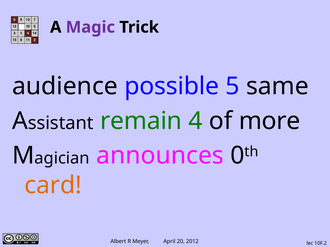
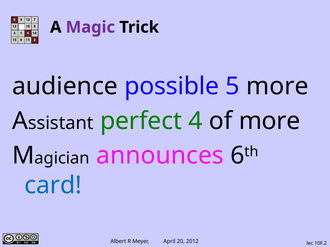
5 same: same -> more
remain: remain -> perfect
0: 0 -> 6
card colour: orange -> blue
